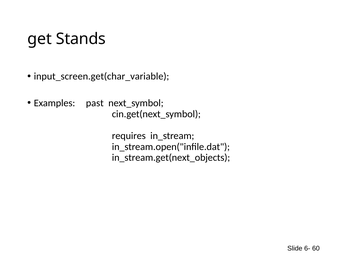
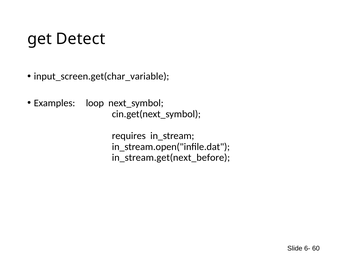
Stands: Stands -> Detect
past: past -> loop
in_stream.get(next_objects: in_stream.get(next_objects -> in_stream.get(next_before
